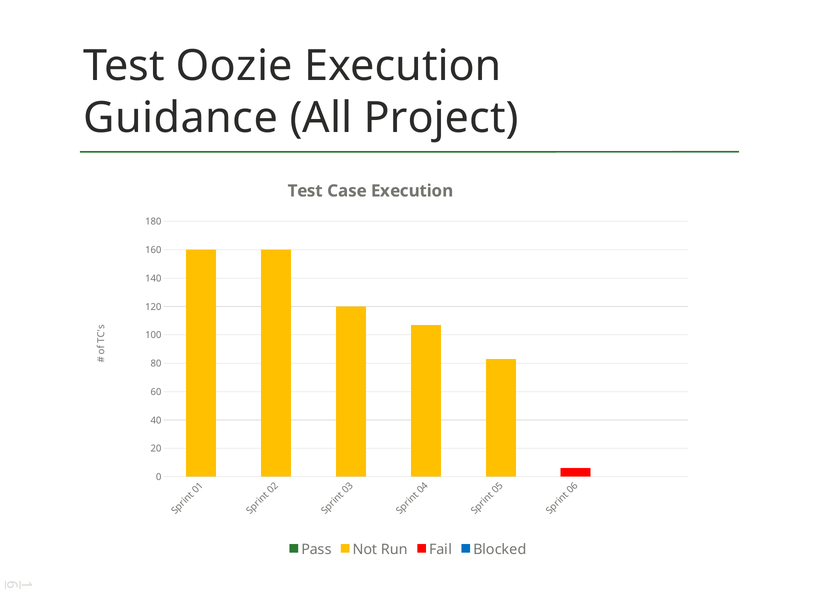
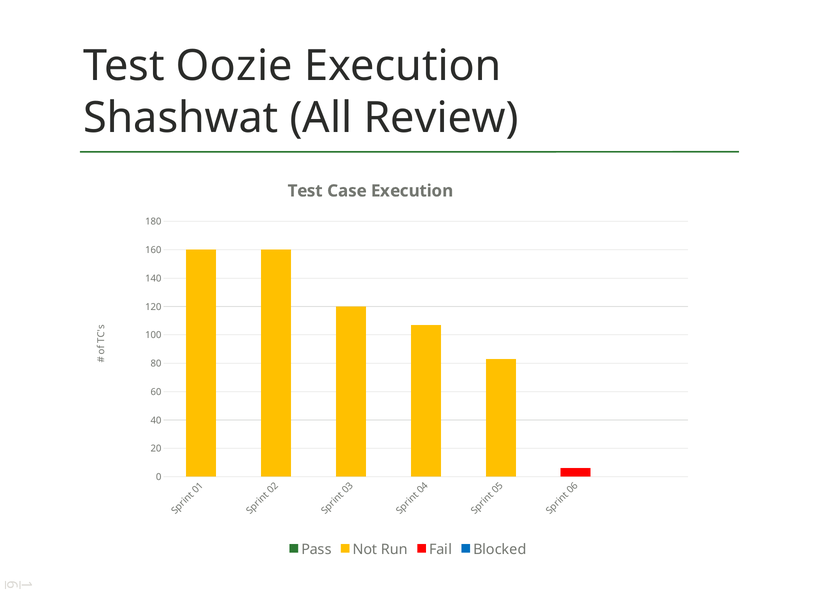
Guidance: Guidance -> Shashwat
Project: Project -> Review
